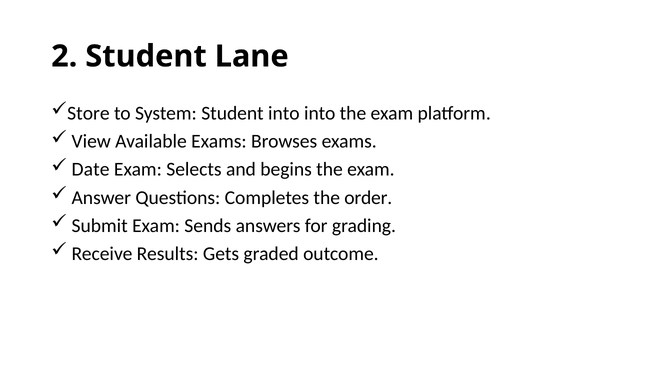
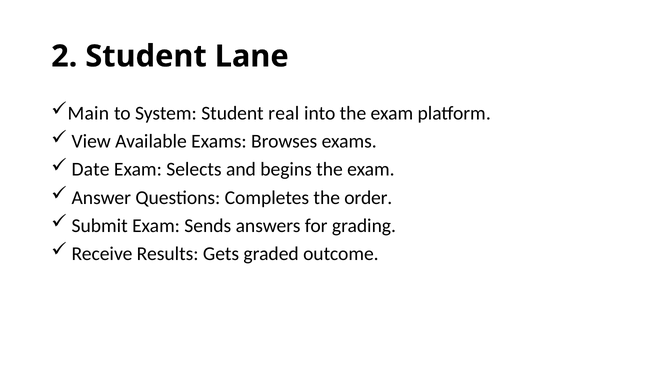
Store: Store -> Main
Student into: into -> real
